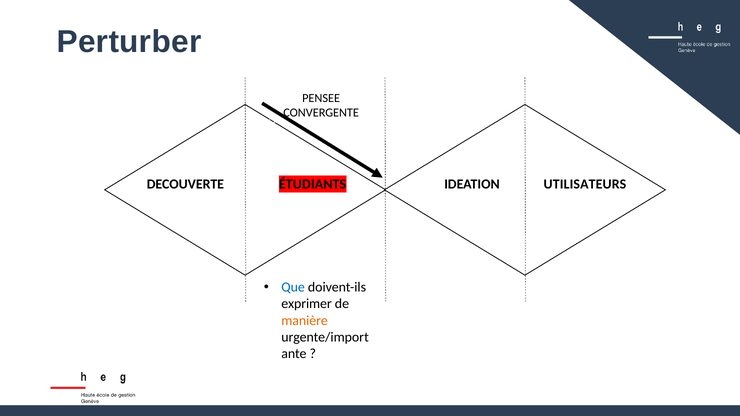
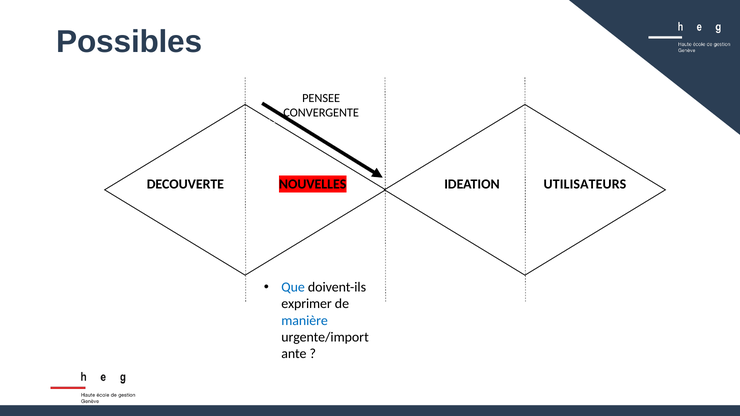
Perturber: Perturber -> Possibles
ÉTUDIANTS: ÉTUDIANTS -> NOUVELLES
manière colour: orange -> blue
